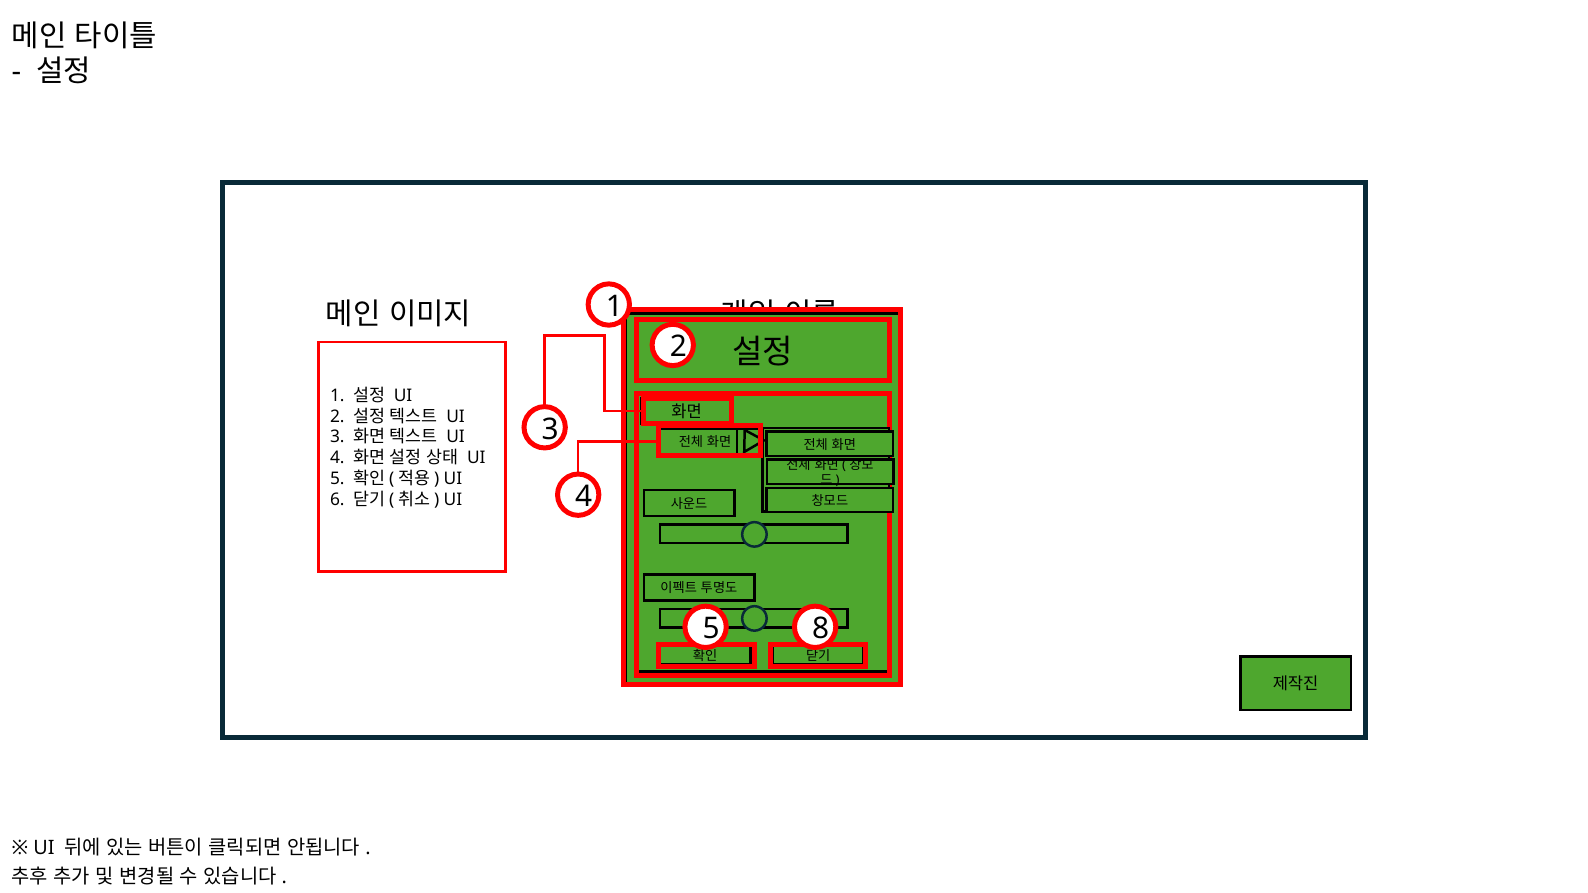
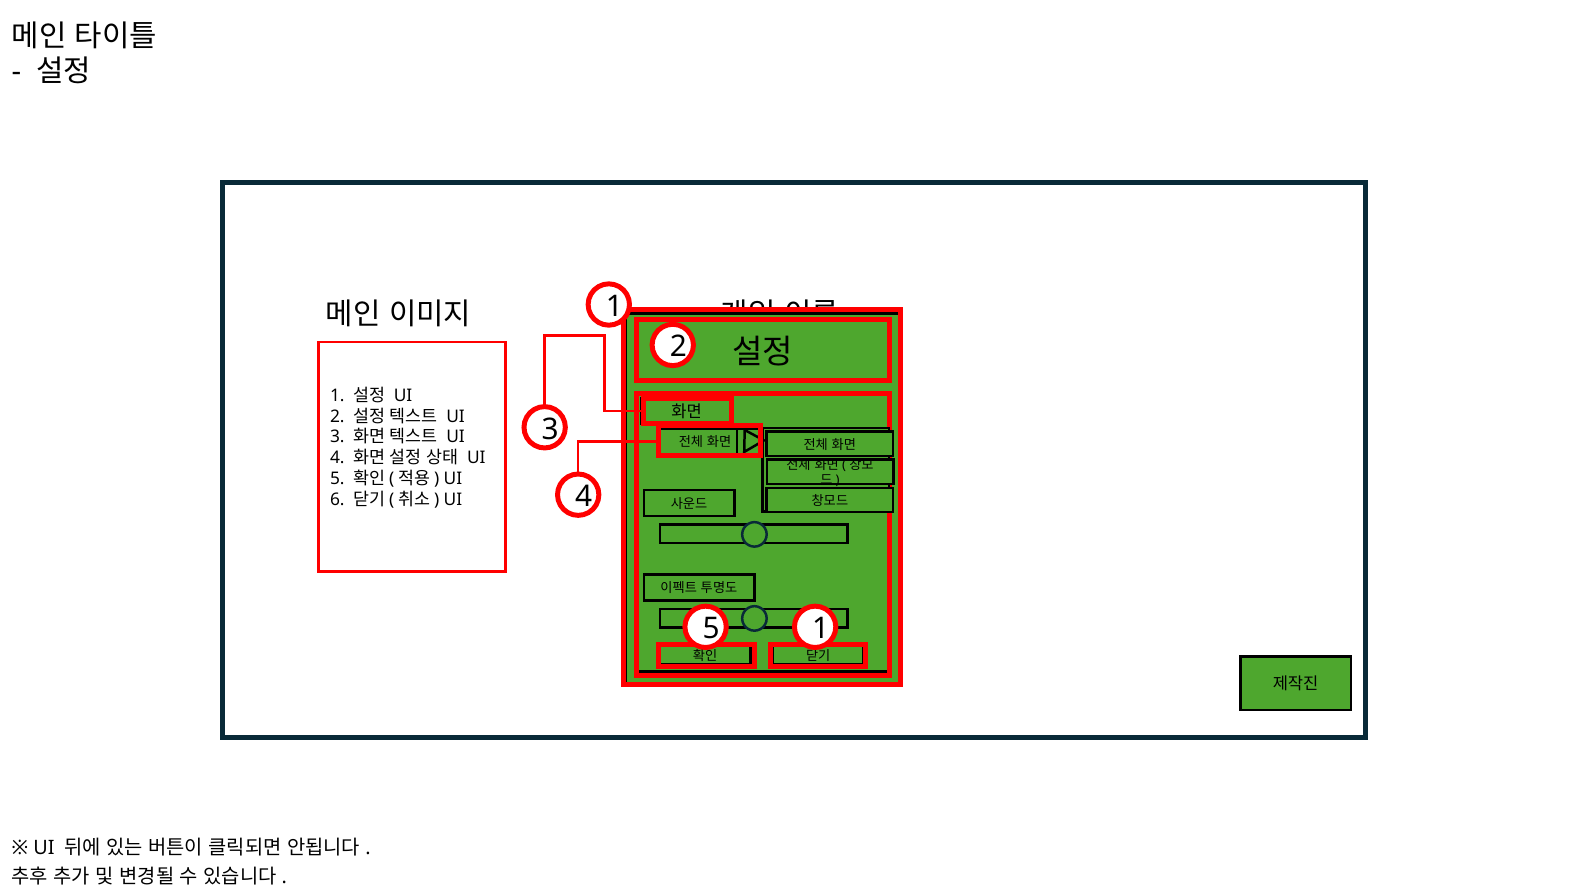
5 8: 8 -> 1
